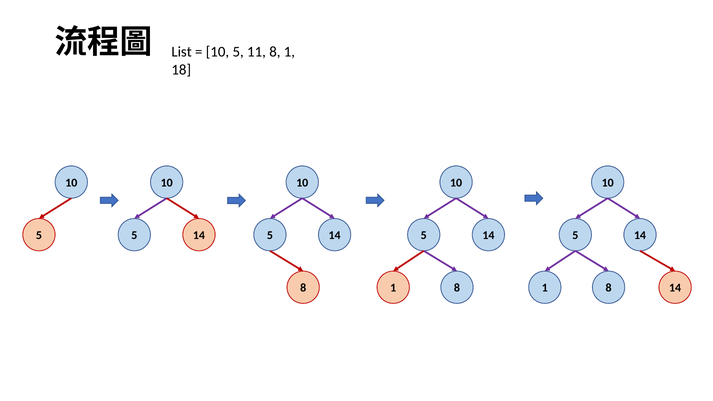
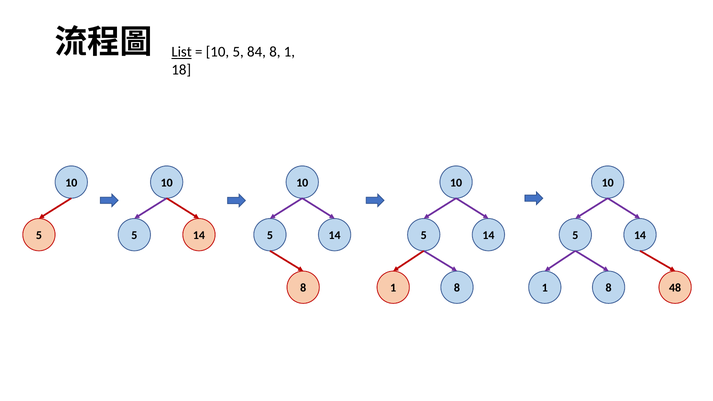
List underline: none -> present
11: 11 -> 84
1 14: 14 -> 48
